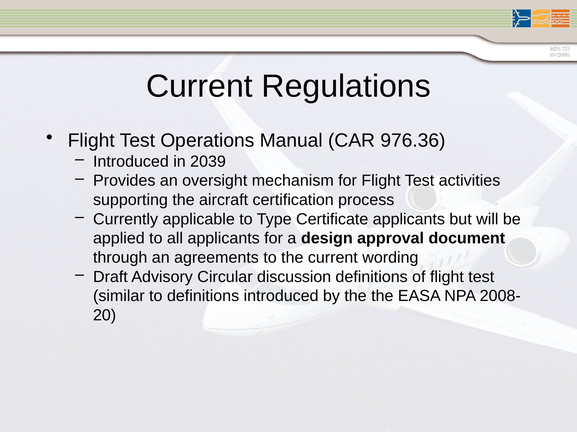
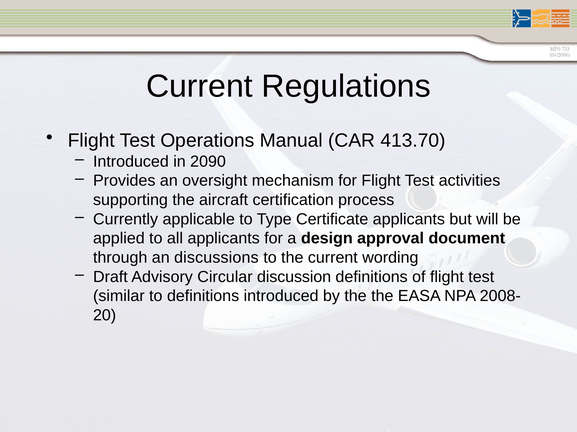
976.36: 976.36 -> 413.70
2039: 2039 -> 2090
agreements: agreements -> discussions
